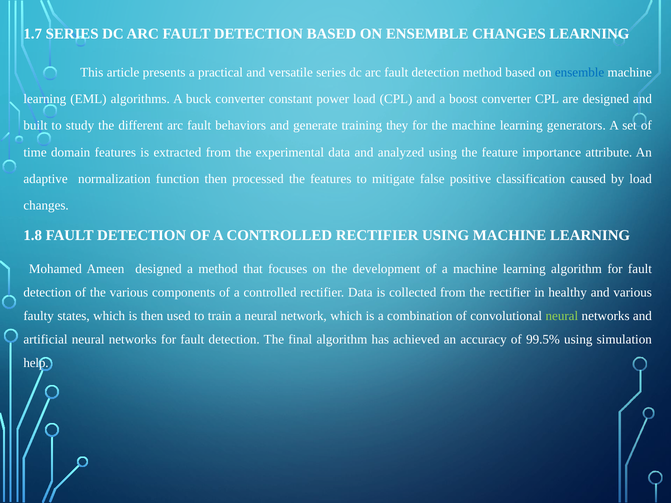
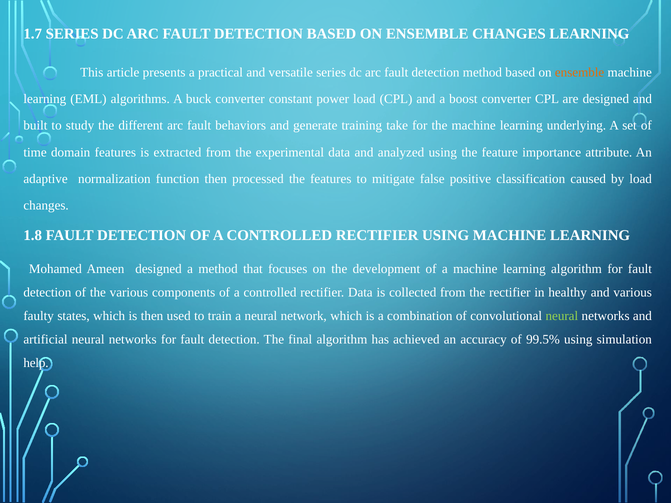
ensemble at (580, 72) colour: blue -> orange
they: they -> take
generators: generators -> underlying
